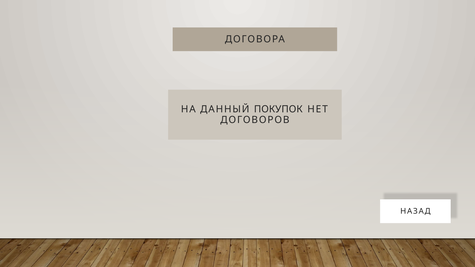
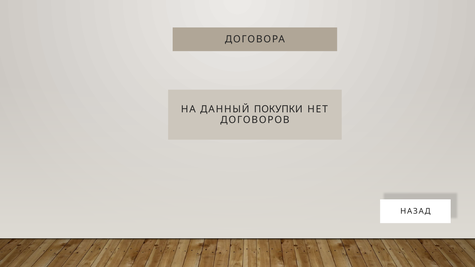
ПОКУПОК: ПОКУПОК -> ПОКУПКИ
